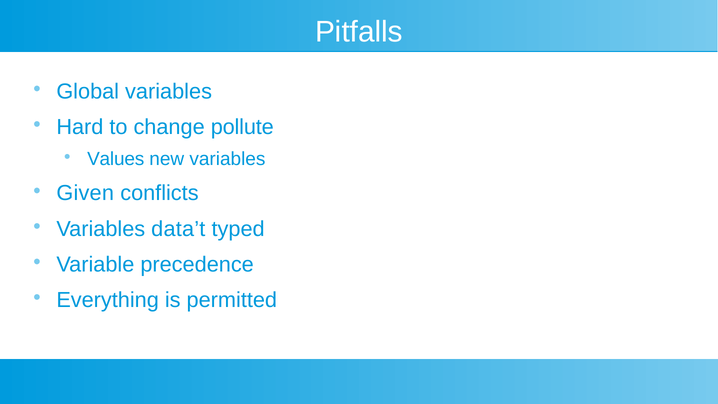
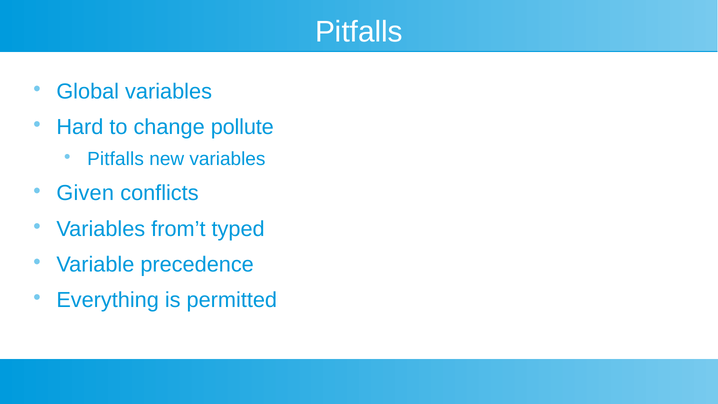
Values at (116, 159): Values -> Pitfalls
data’t: data’t -> from’t
